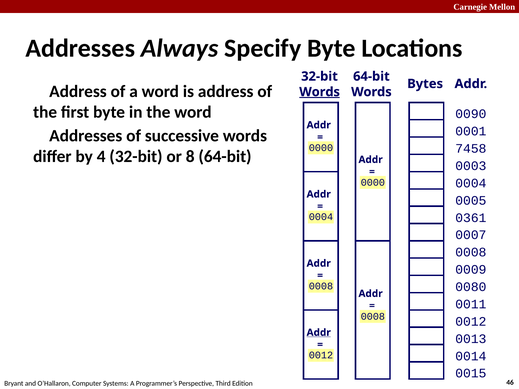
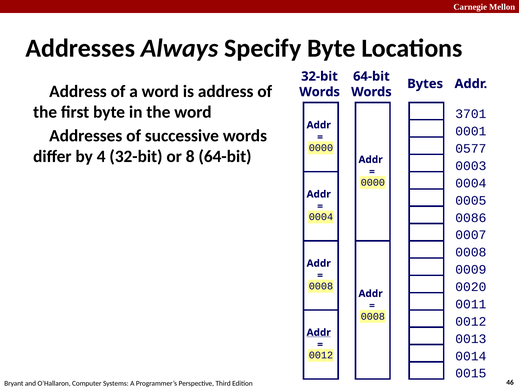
Words at (320, 92) underline: present -> none
0090: 0090 -> 3701
7458: 7458 -> 0577
0361: 0361 -> 0086
0080: 0080 -> 0020
